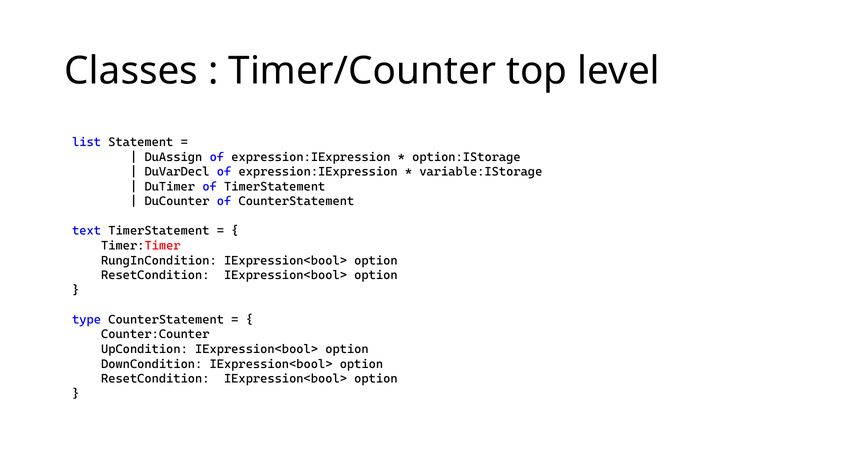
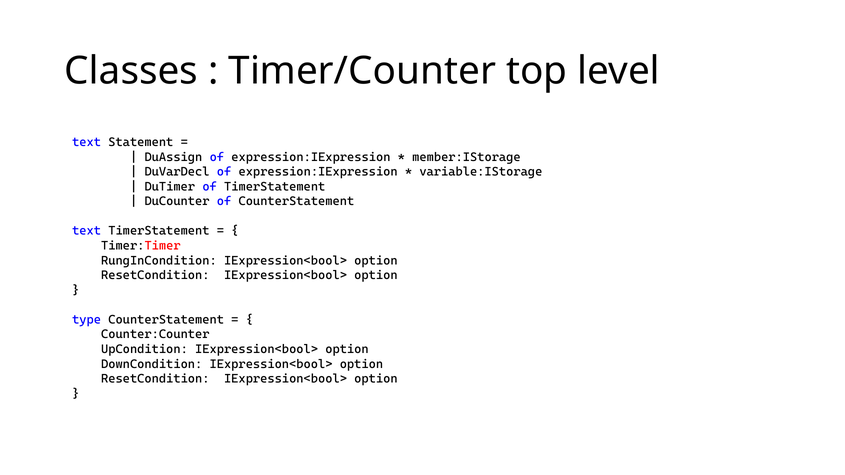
list at (87, 142): list -> text
option:IStorage: option:IStorage -> member:IStorage
